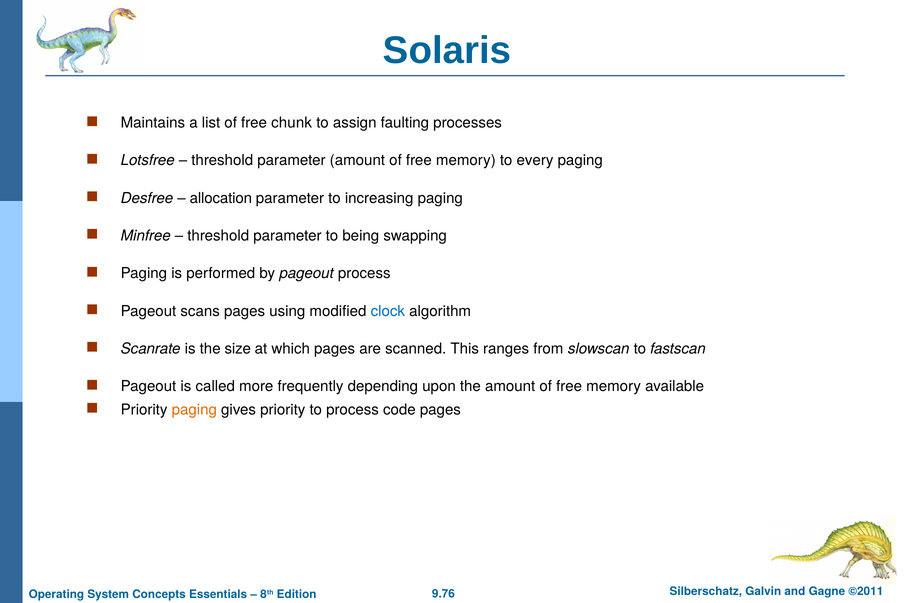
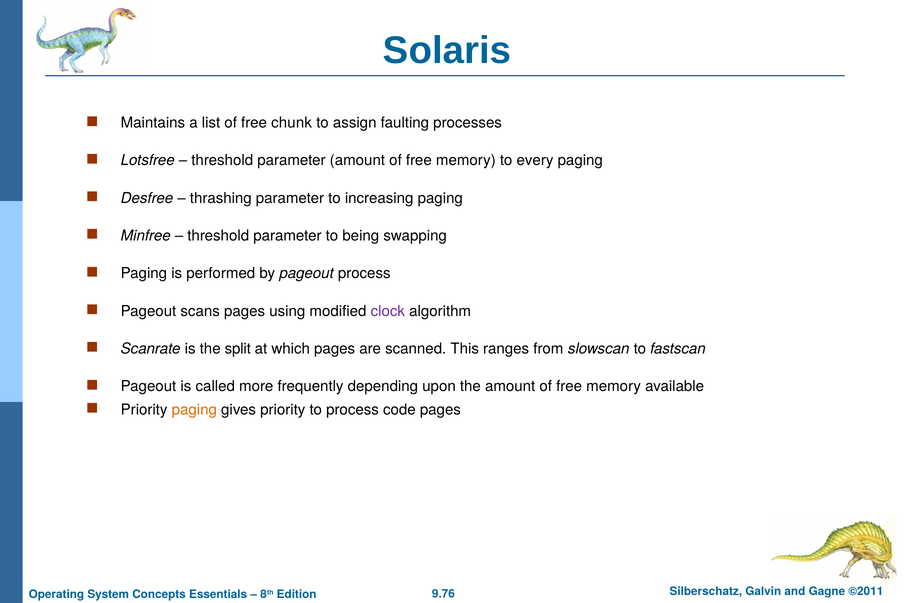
allocation: allocation -> thrashing
clock colour: blue -> purple
size: size -> split
